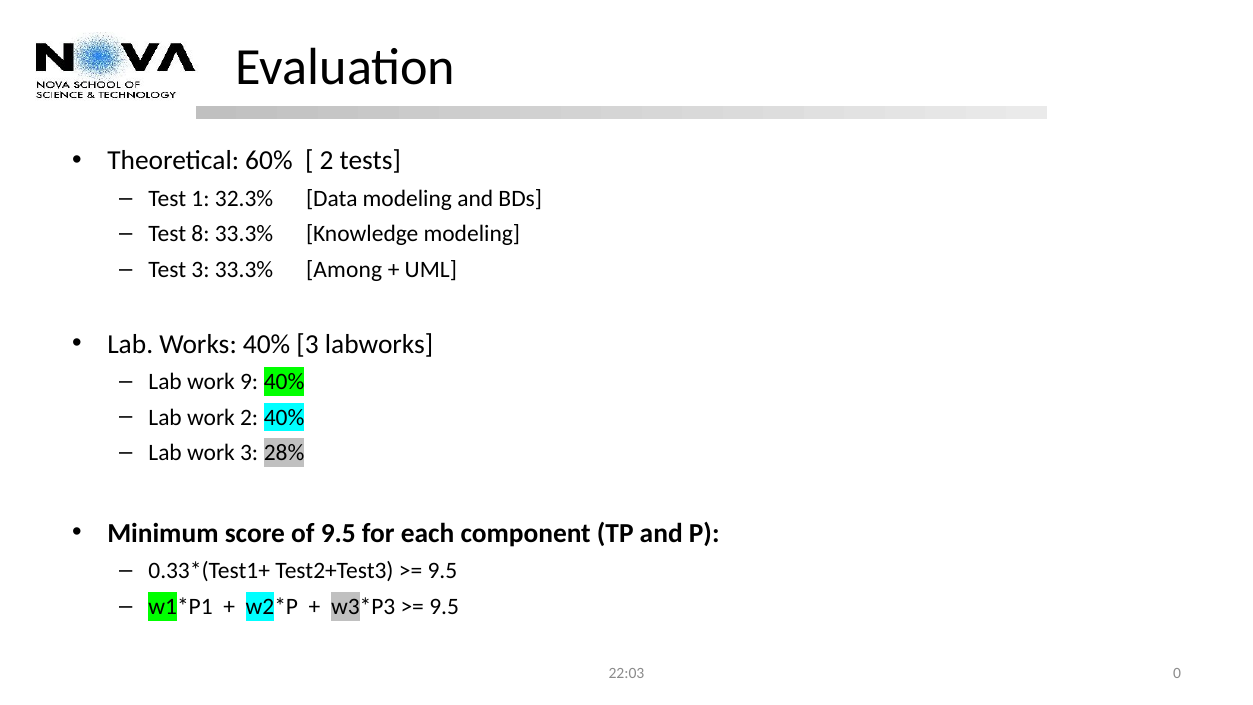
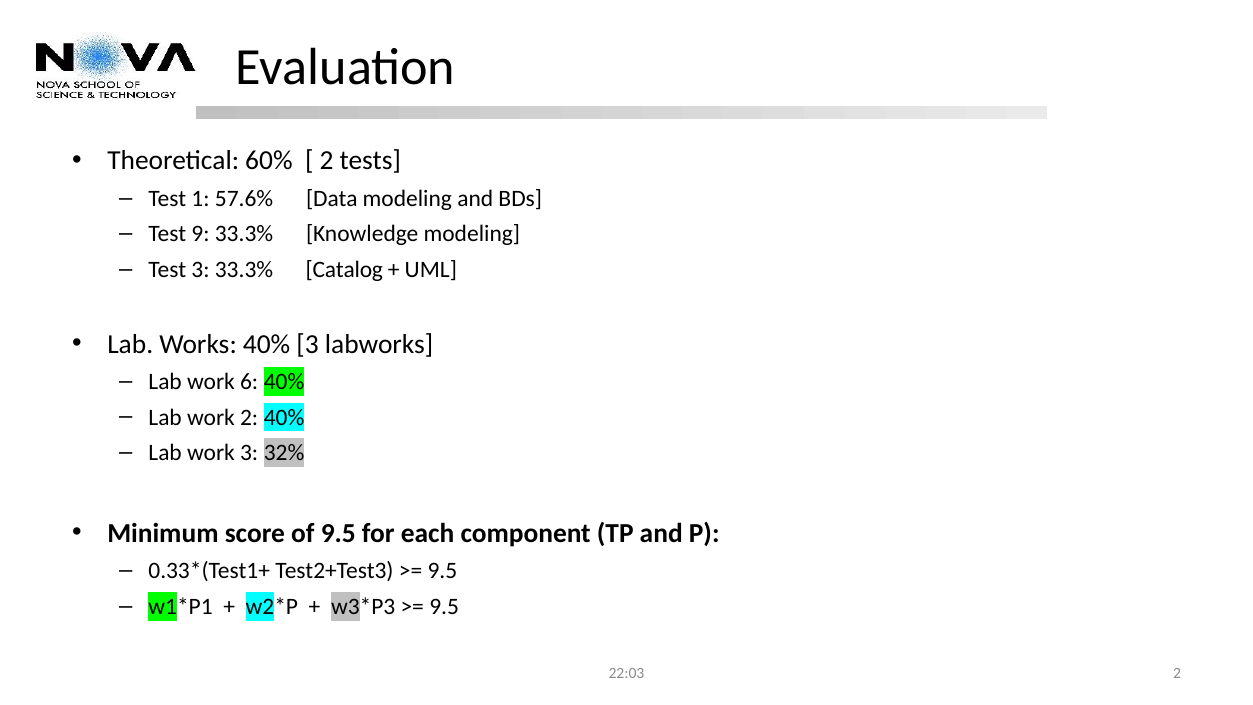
32.3%: 32.3% -> 57.6%
8: 8 -> 9
Among: Among -> Catalog
9: 9 -> 6
28%: 28% -> 32%
22:03 0: 0 -> 2
